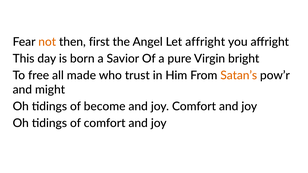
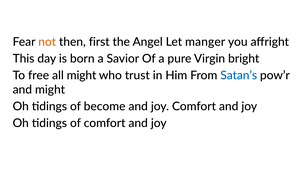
Let affright: affright -> manger
all made: made -> might
Satan’s colour: orange -> blue
